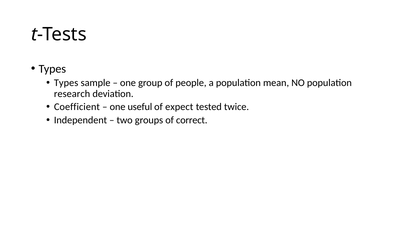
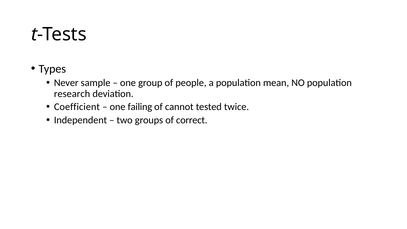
Types at (66, 83): Types -> Never
useful: useful -> failing
expect: expect -> cannot
